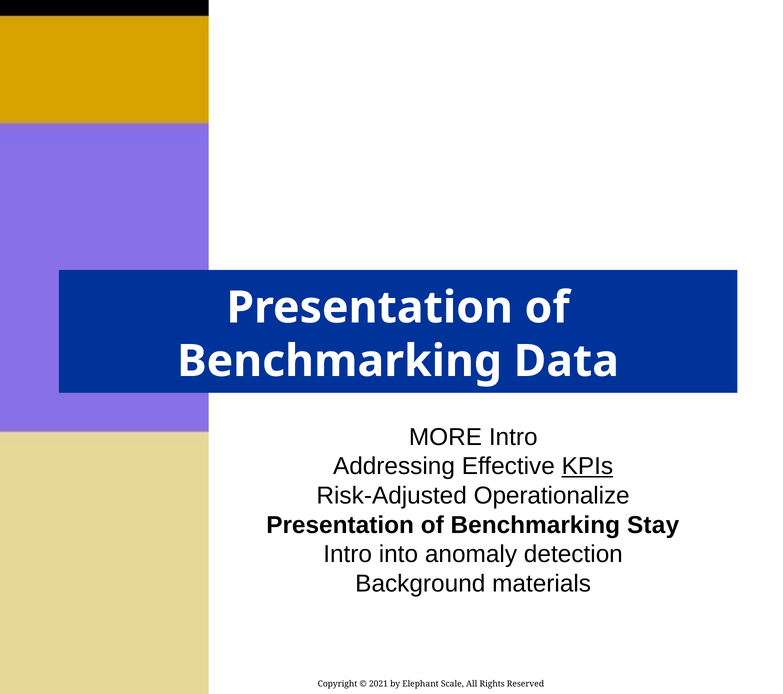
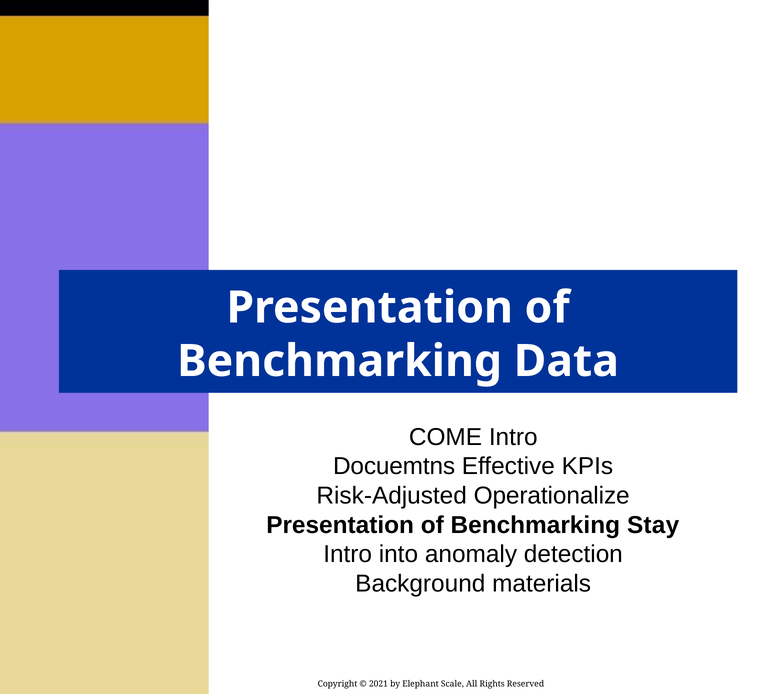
MORE: MORE -> COME
Addressing: Addressing -> Docuemtns
KPIs underline: present -> none
